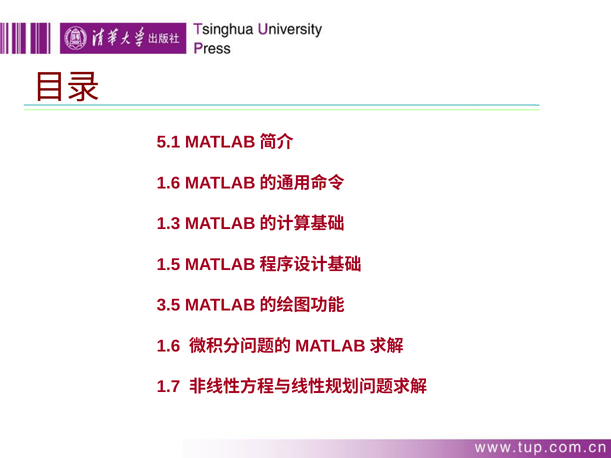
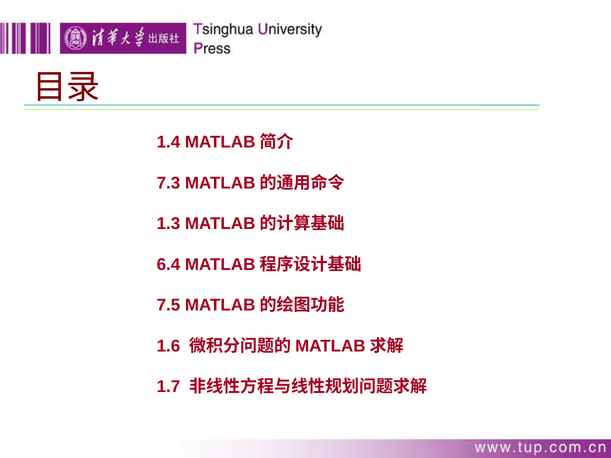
5.1: 5.1 -> 1.4
1.6 at (168, 183): 1.6 -> 7.3
1.5: 1.5 -> 6.4
3.5: 3.5 -> 7.5
